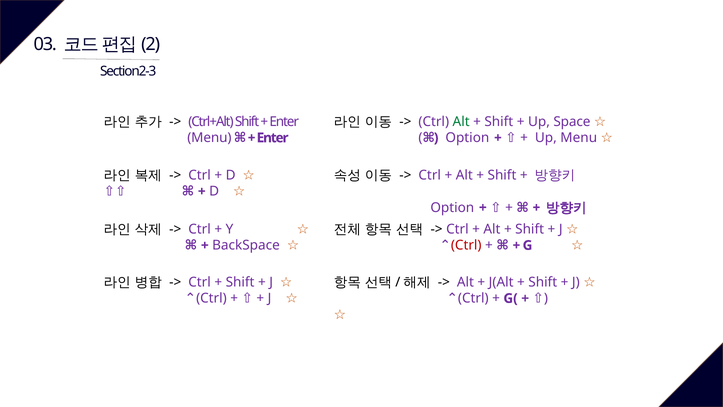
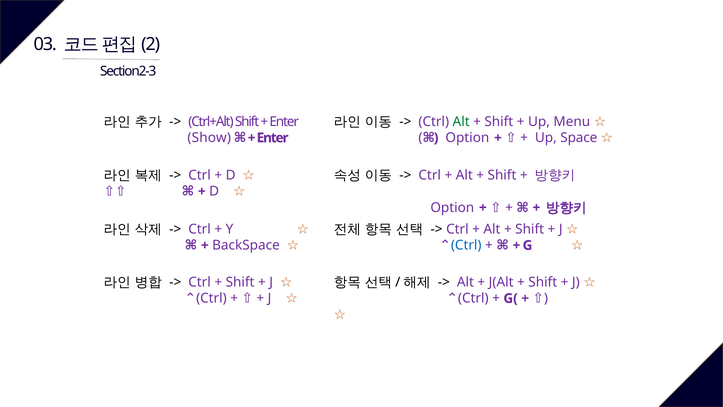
Space: Space -> Menu
Up Menu: Menu -> Space
Menu at (209, 138): Menu -> Show
Ctrl at (466, 245) colour: red -> blue
